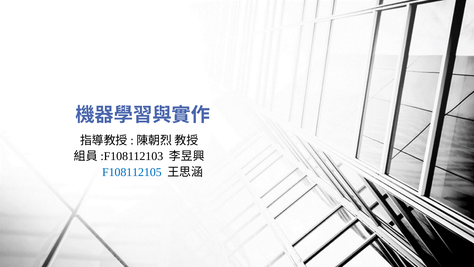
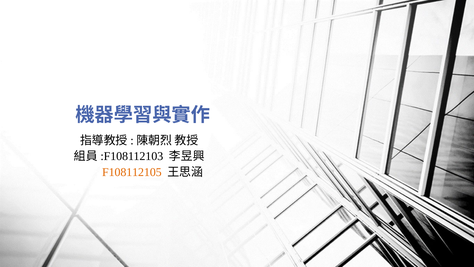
F108112105 colour: blue -> orange
